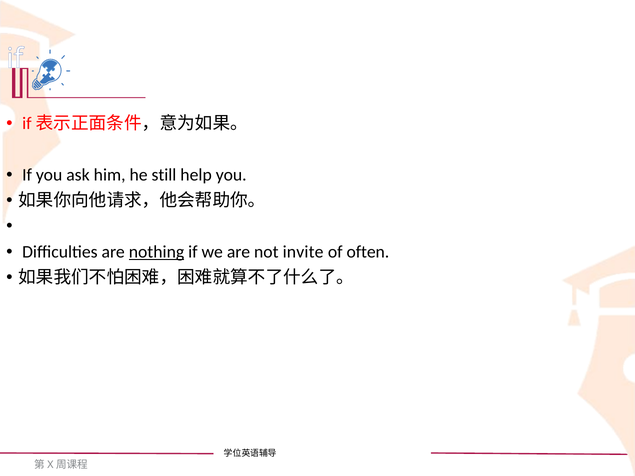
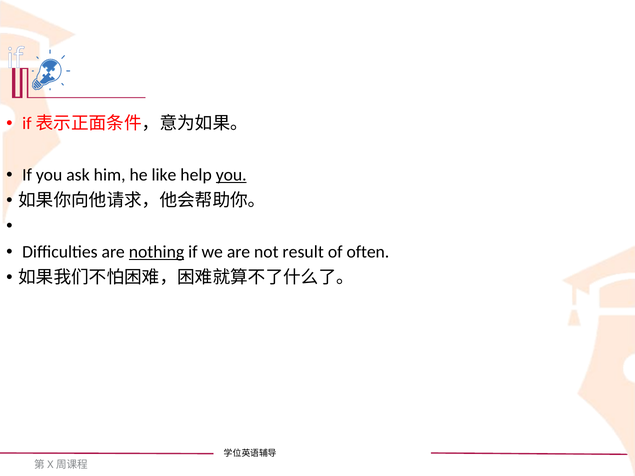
still: still -> like
you at (231, 175) underline: none -> present
invite: invite -> result
